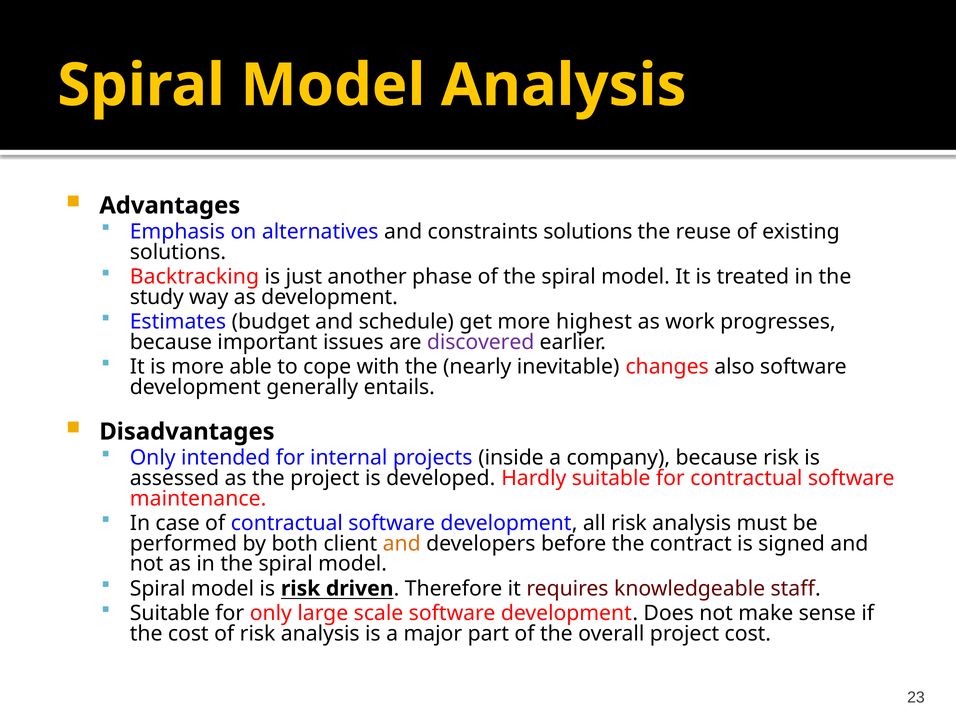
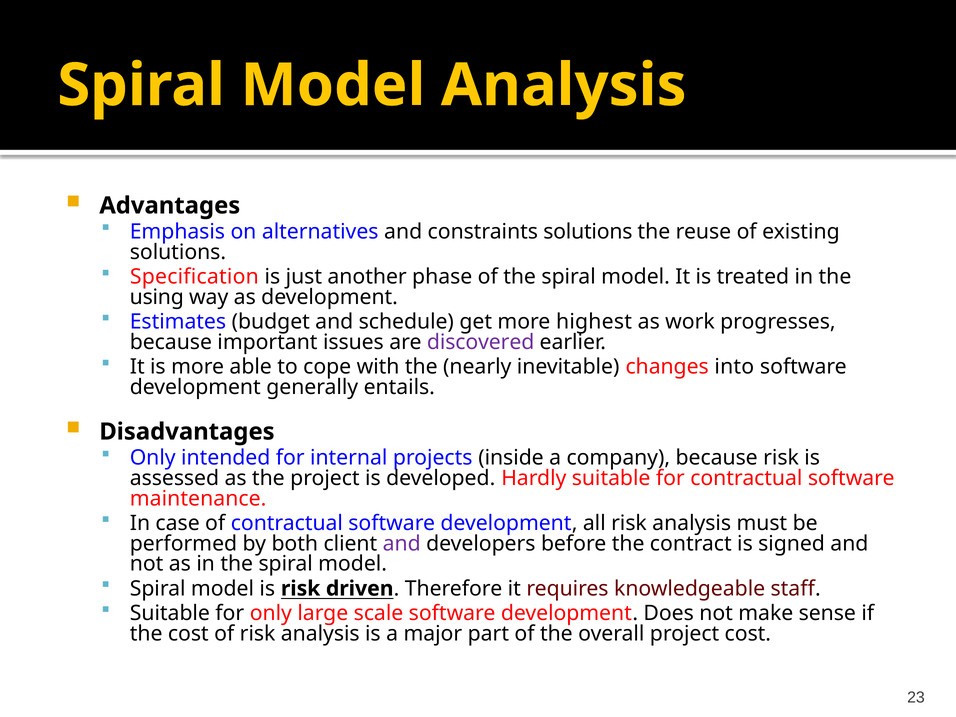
Backtracking: Backtracking -> Specification
study: study -> using
also: also -> into
and at (402, 544) colour: orange -> purple
